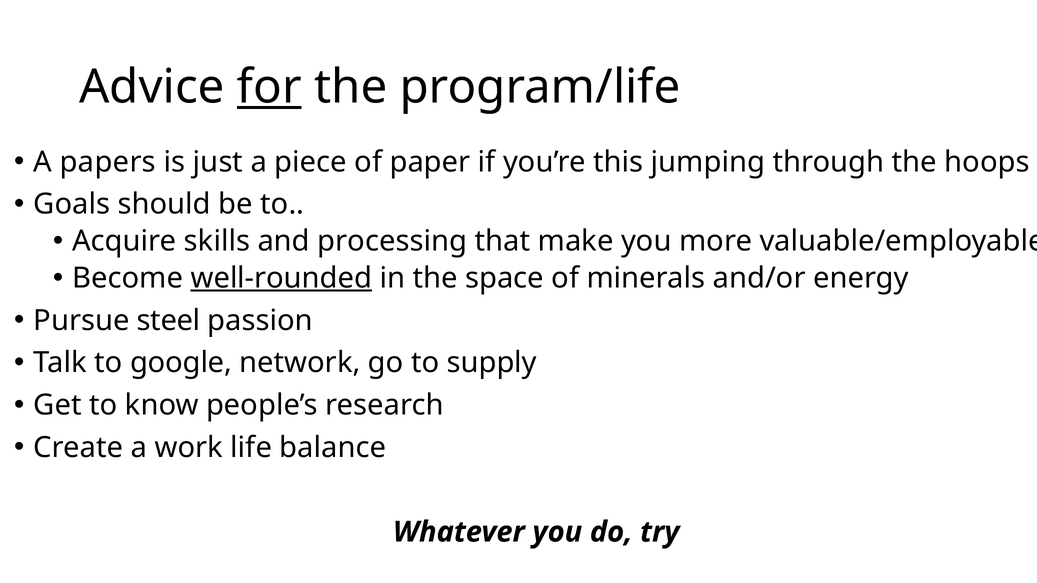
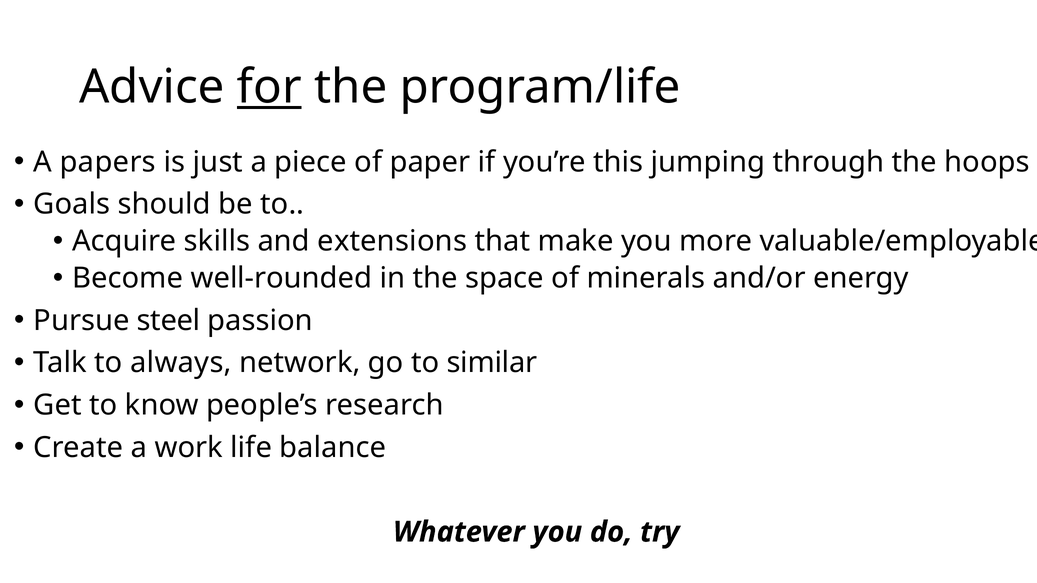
processing: processing -> extensions
well-rounded underline: present -> none
google: google -> always
supply: supply -> similar
